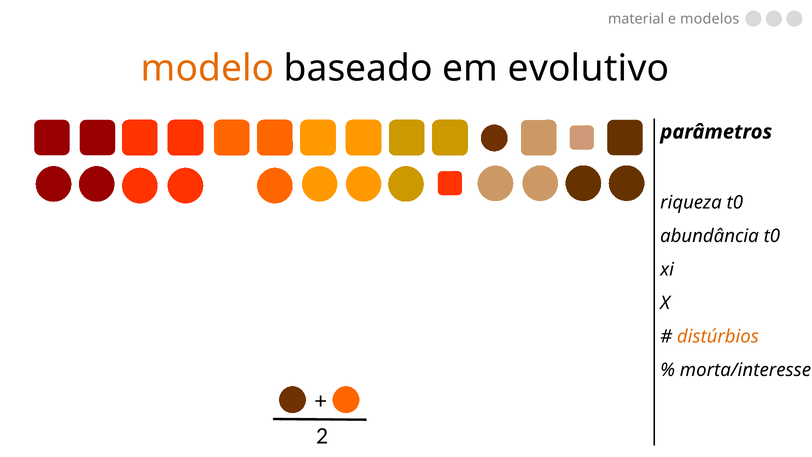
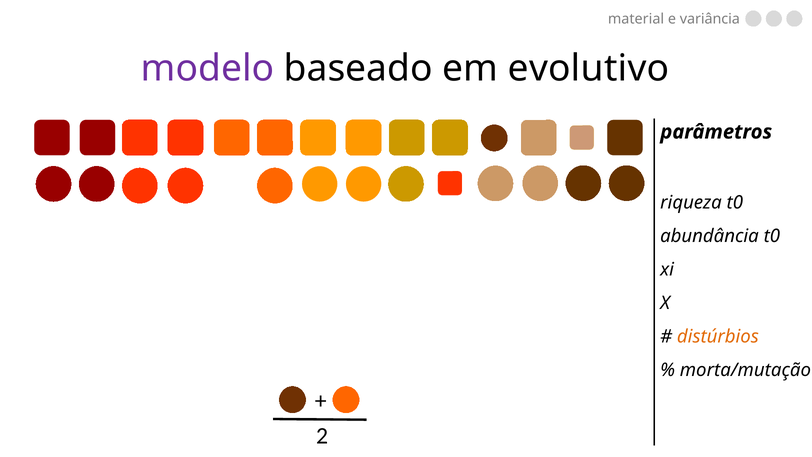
modelos: modelos -> variância
modelo colour: orange -> purple
morta/interesse: morta/interesse -> morta/mutação
